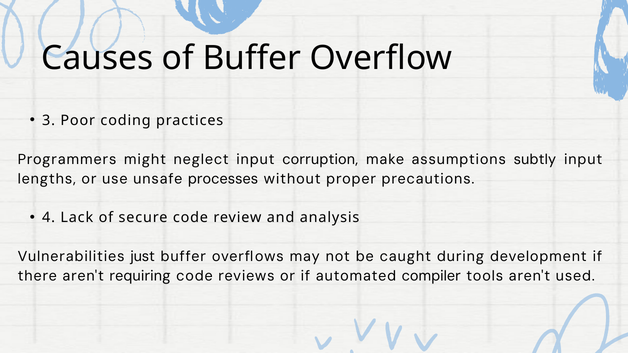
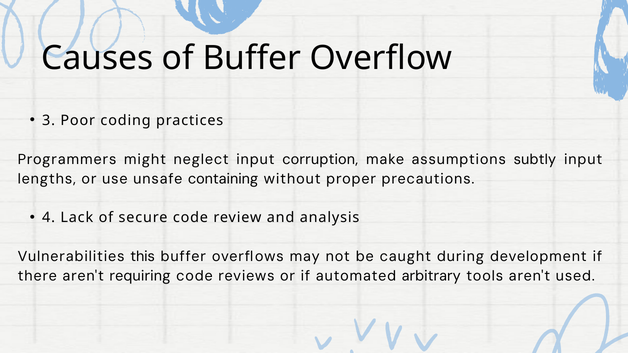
processes: processes -> containing
just: just -> this
compiler: compiler -> arbitrary
